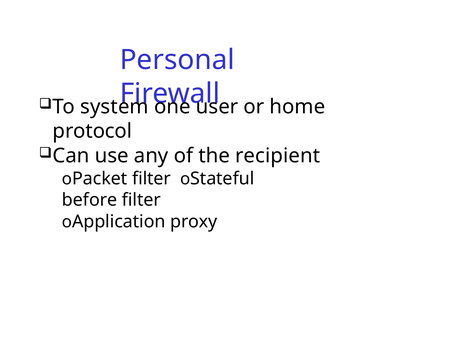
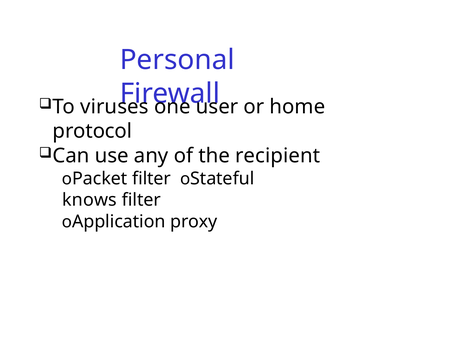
system: system -> viruses
before: before -> knows
